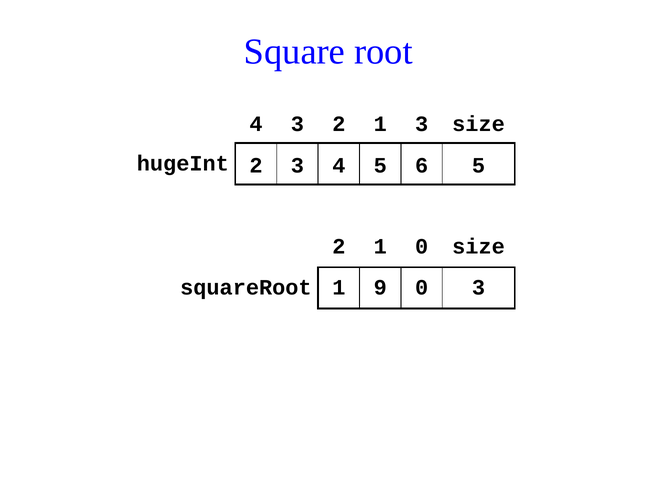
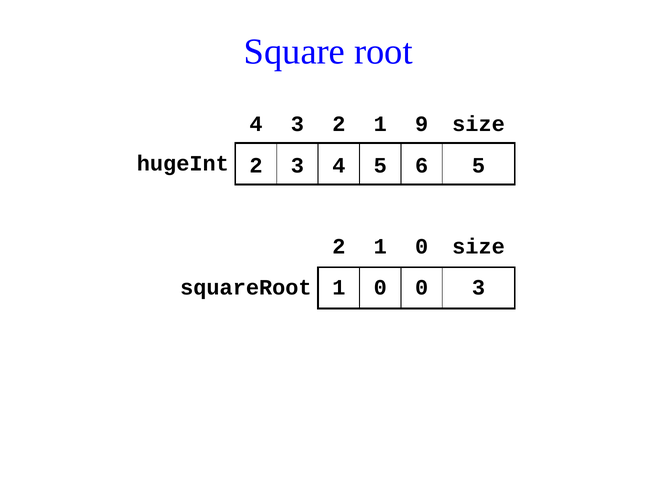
1 3: 3 -> 9
squareRoot 1 9: 9 -> 0
